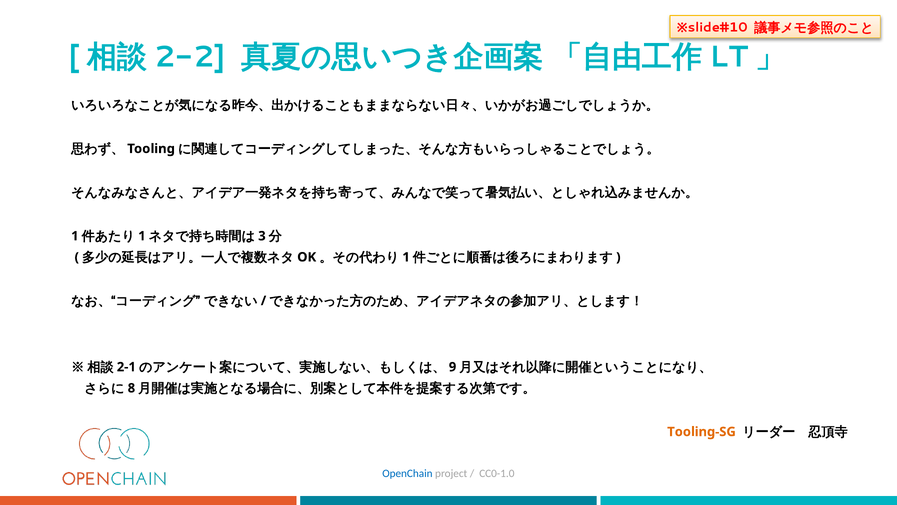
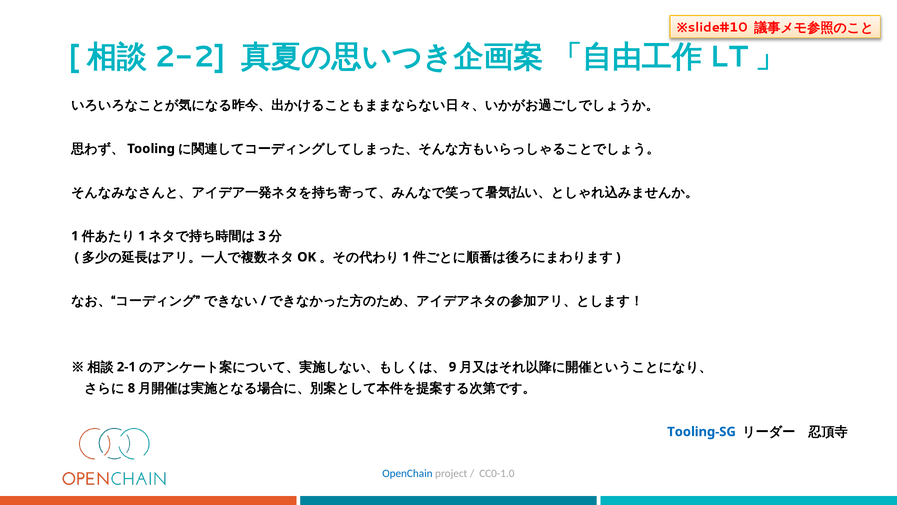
Tooling-SG colour: orange -> blue
